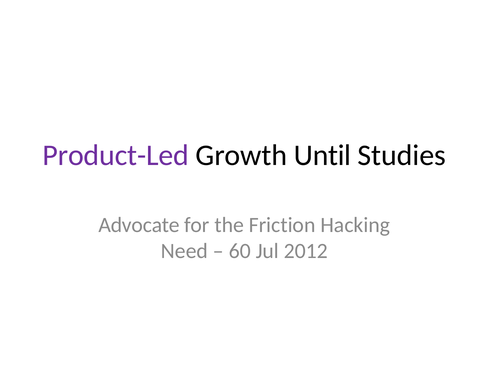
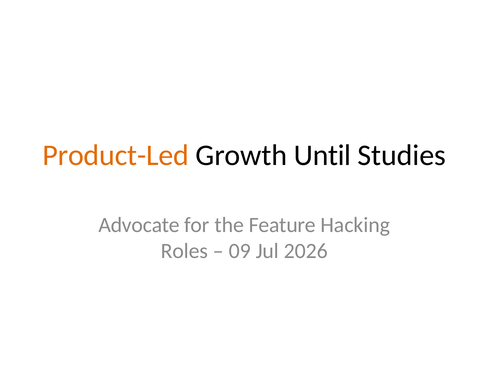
Product-Led colour: purple -> orange
Friction: Friction -> Feature
Need: Need -> Roles
60: 60 -> 09
2012: 2012 -> 2026
